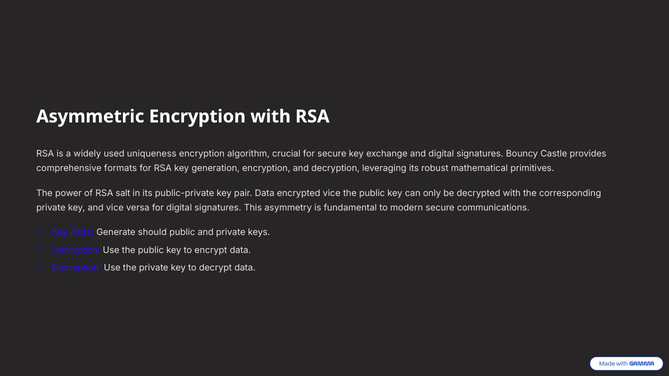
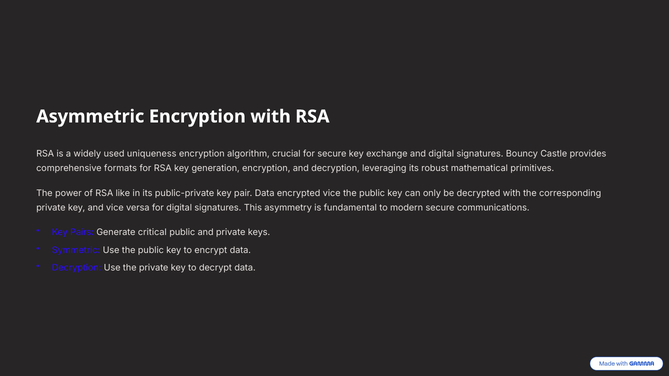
salt: salt -> like
should: should -> critical
Decryption at (76, 250): Decryption -> Symmetric
